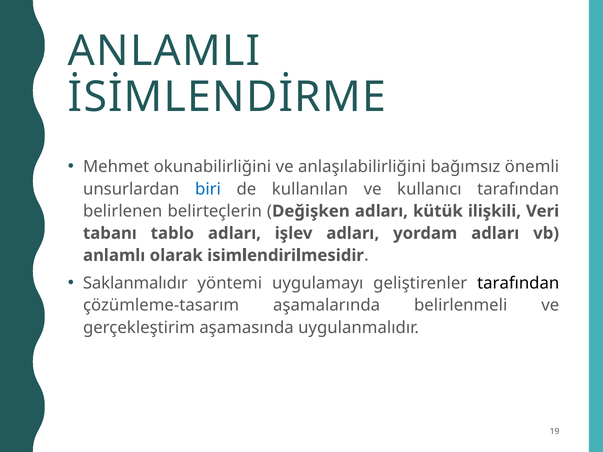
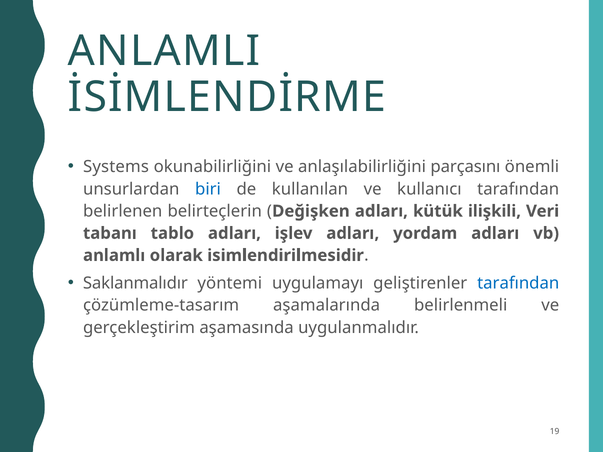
Mehmet: Mehmet -> Systems
bağımsız: bağımsız -> parçasını
tarafından at (518, 284) colour: black -> blue
